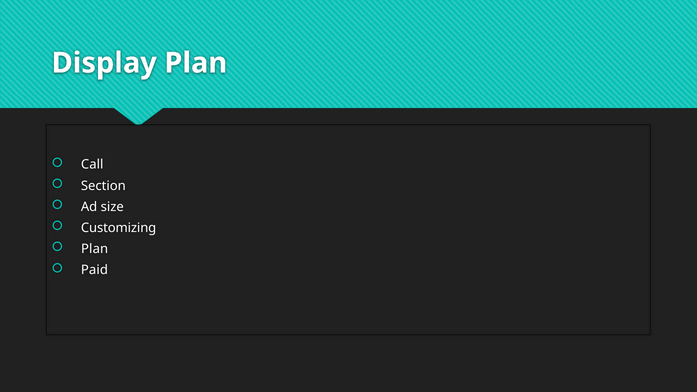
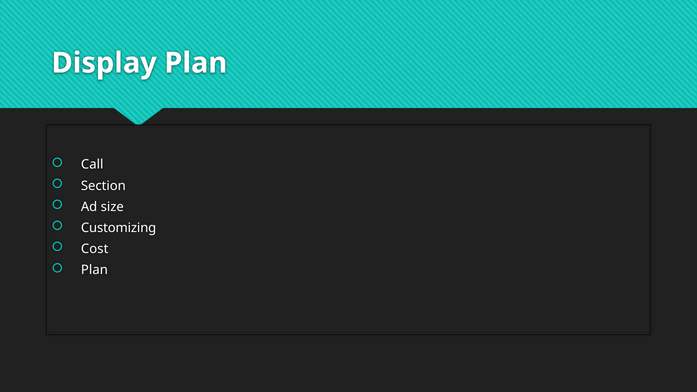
Plan at (95, 249): Plan -> Cost
Paid at (94, 270): Paid -> Plan
